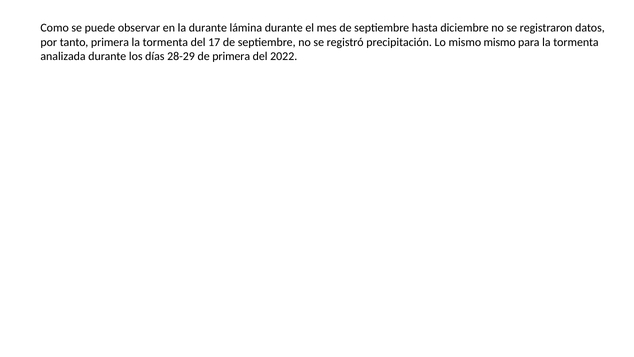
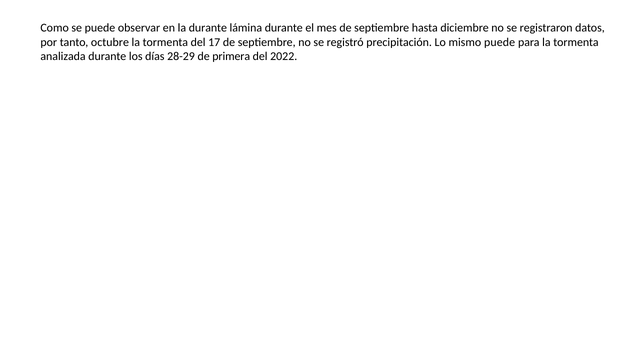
tanto primera: primera -> octubre
mismo mismo: mismo -> puede
